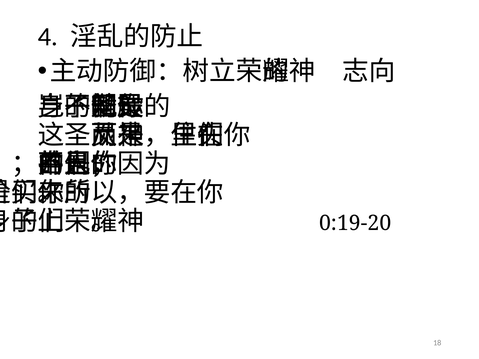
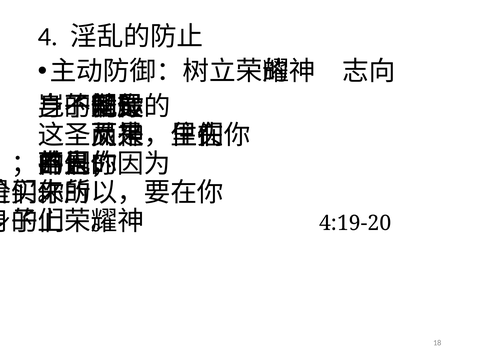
0:19-20: 0:19-20 -> 4:19-20
